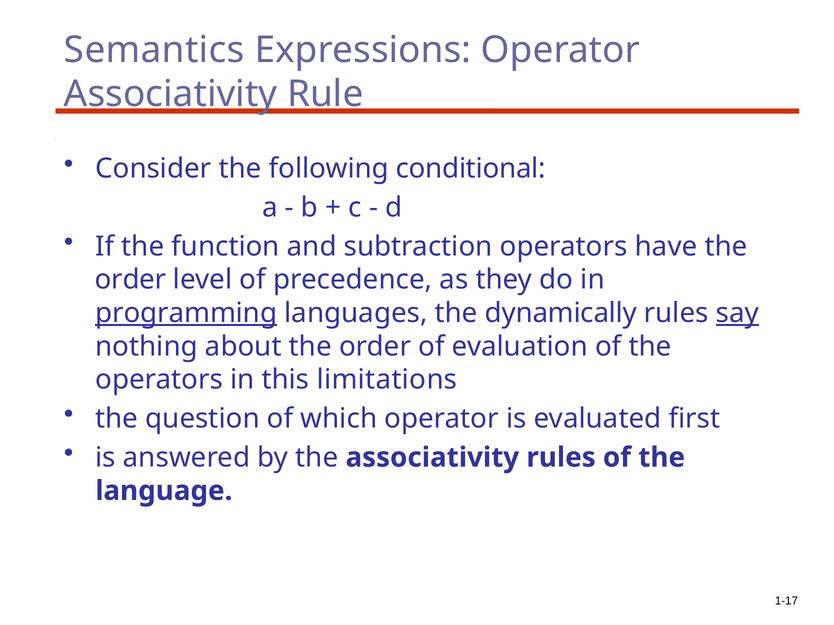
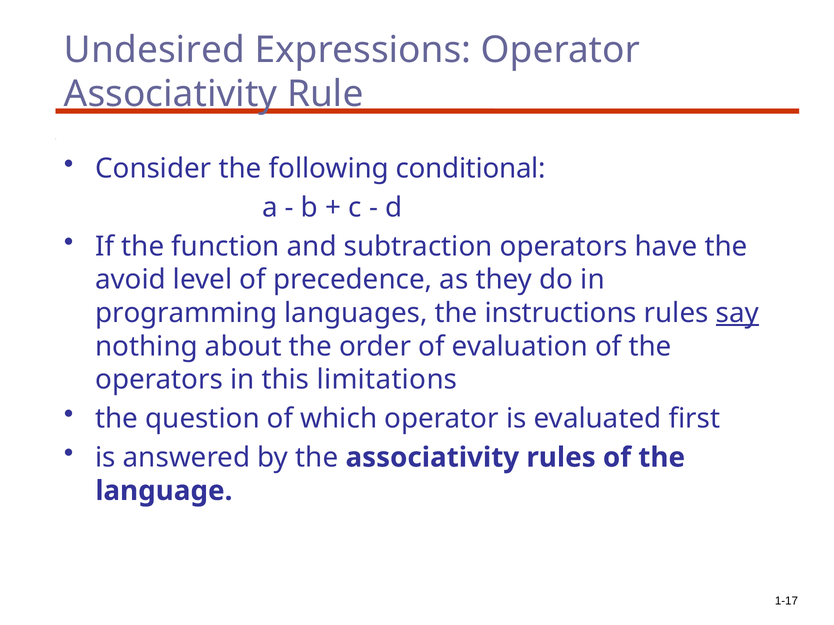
Semantics: Semantics -> Undesired
order at (131, 280): order -> avoid
programming underline: present -> none
dynamically: dynamically -> instructions
